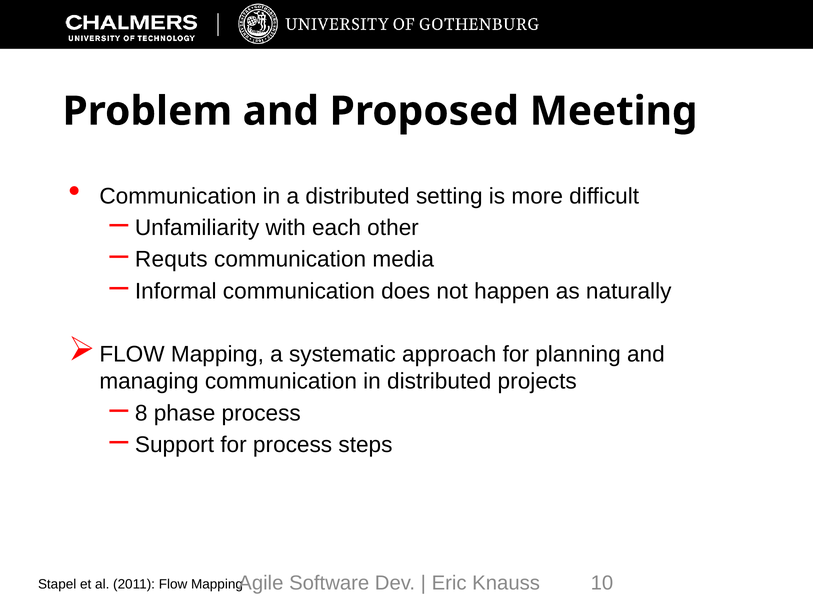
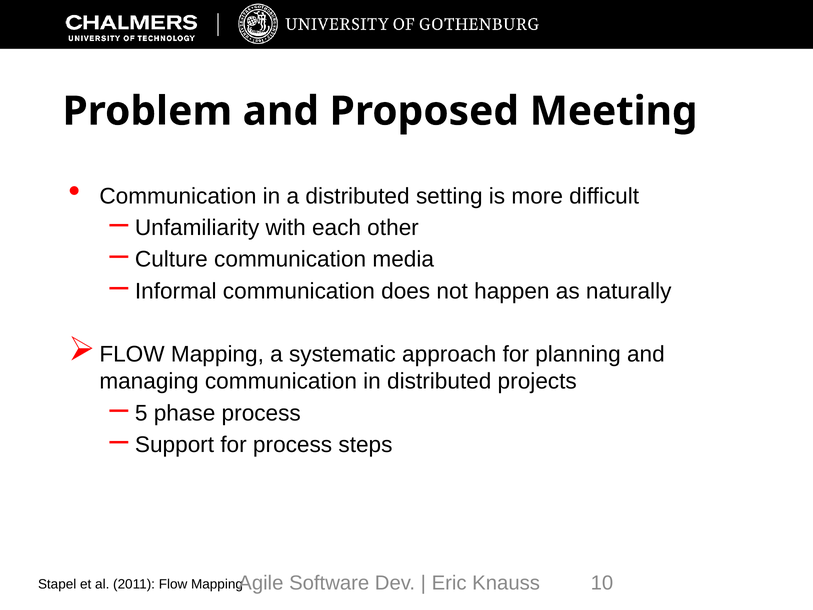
Requts: Requts -> Culture
8: 8 -> 5
